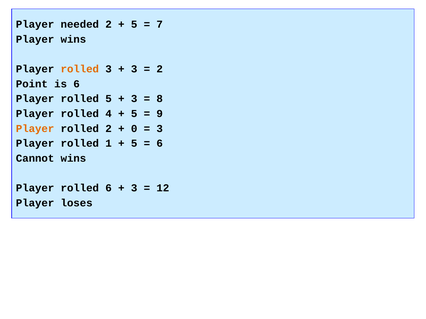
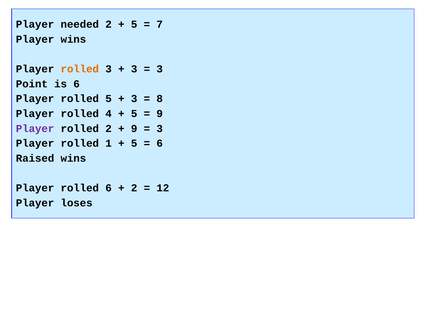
2 at (160, 69): 2 -> 3
Player at (35, 129) colour: orange -> purple
0 at (134, 129): 0 -> 9
Cannot: Cannot -> Raised
3 at (134, 188): 3 -> 2
